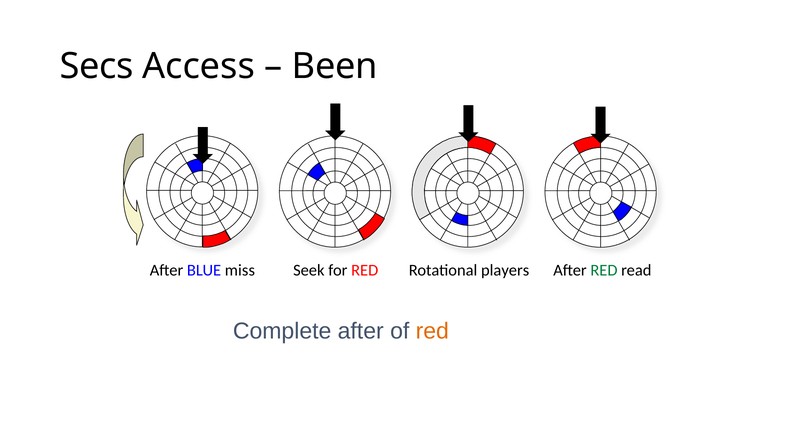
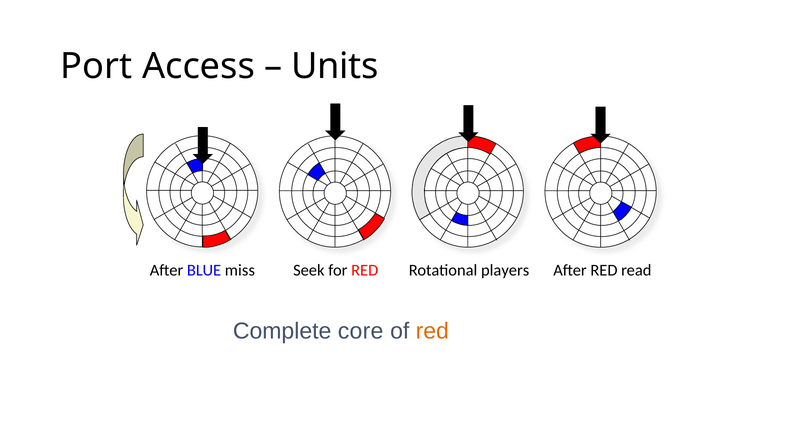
Secs: Secs -> Port
Been: Been -> Units
RED at (604, 270) colour: green -> black
Complete after: after -> core
